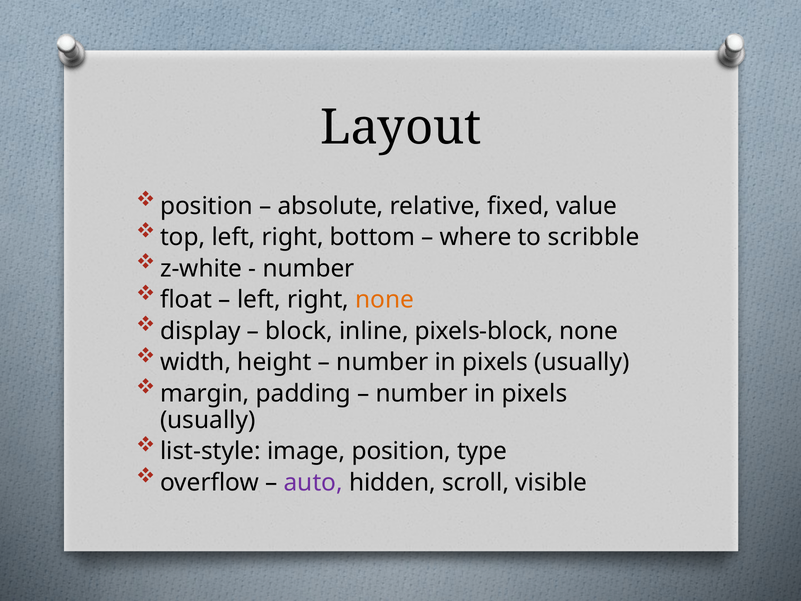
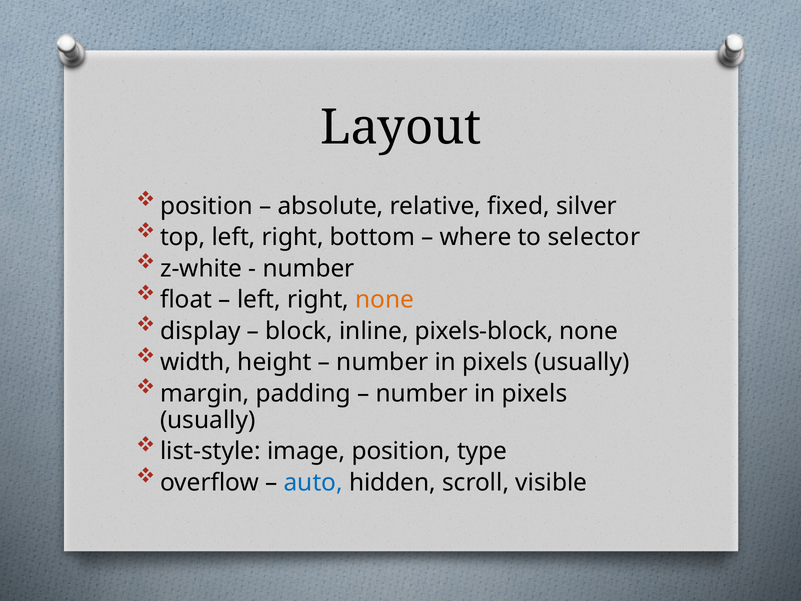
value: value -> silver
scribble: scribble -> selector
auto colour: purple -> blue
